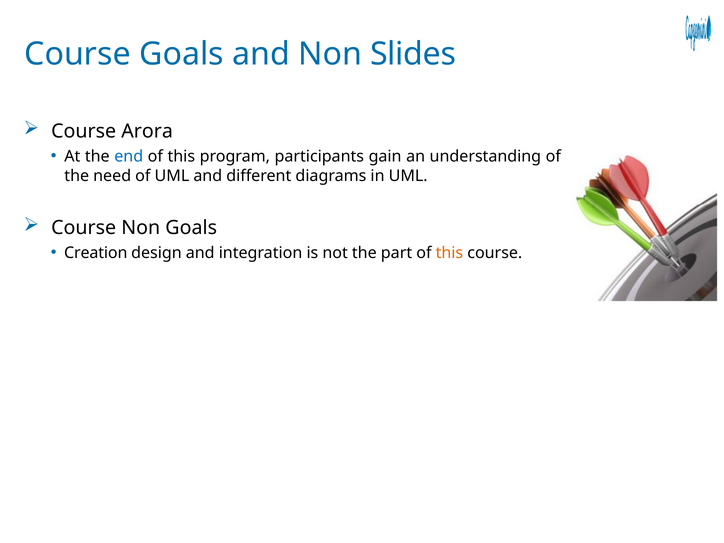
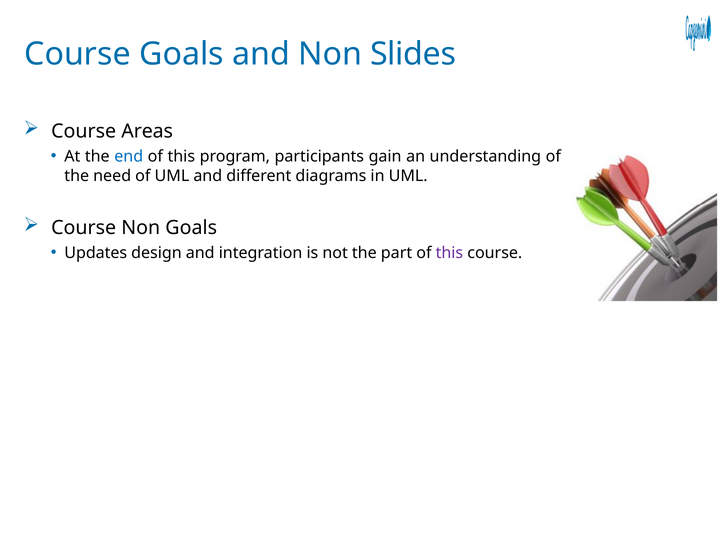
Arora: Arora -> Areas
Creation: Creation -> Updates
this at (449, 253) colour: orange -> purple
